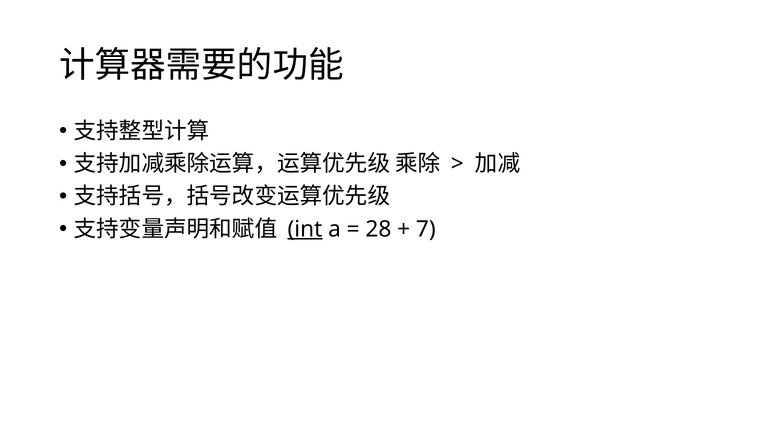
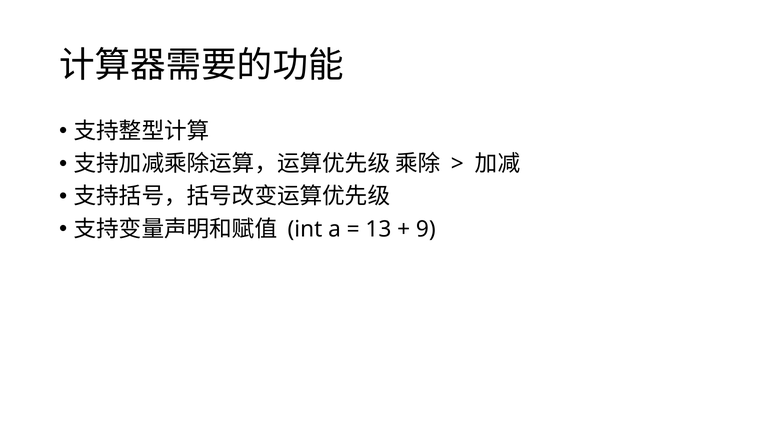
int underline: present -> none
28: 28 -> 13
7: 7 -> 9
